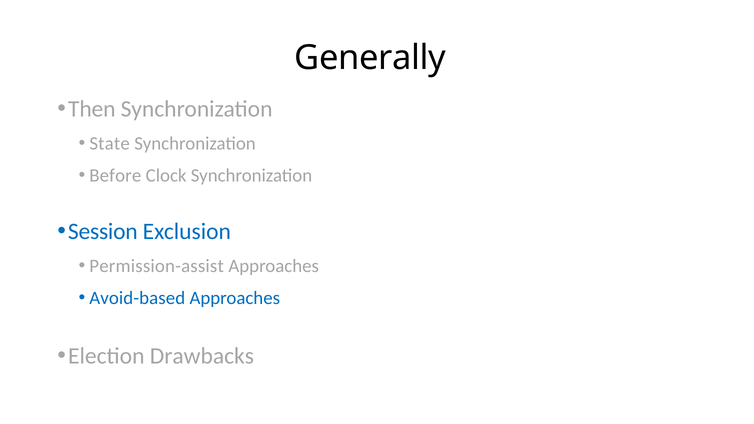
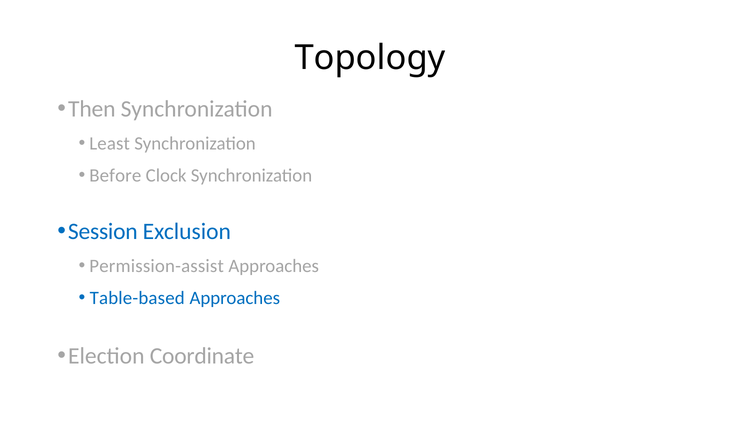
Generally: Generally -> Topology
State: State -> Least
Avoid-based: Avoid-based -> Table-based
Drawbacks: Drawbacks -> Coordinate
